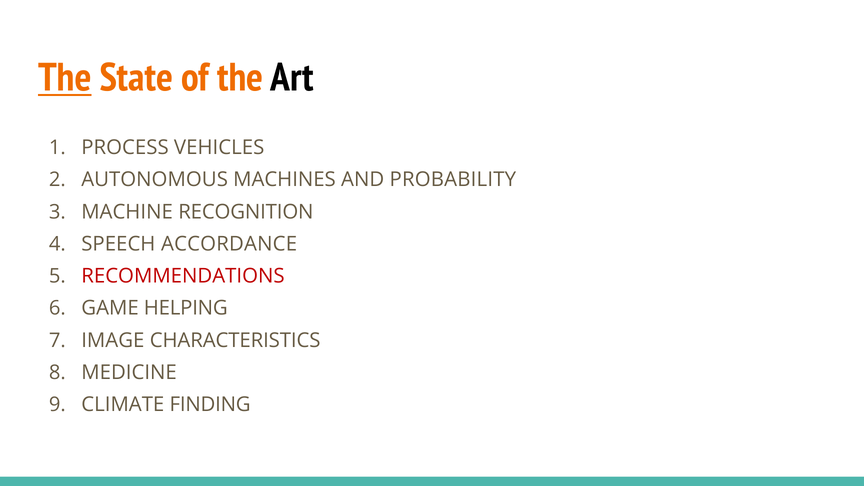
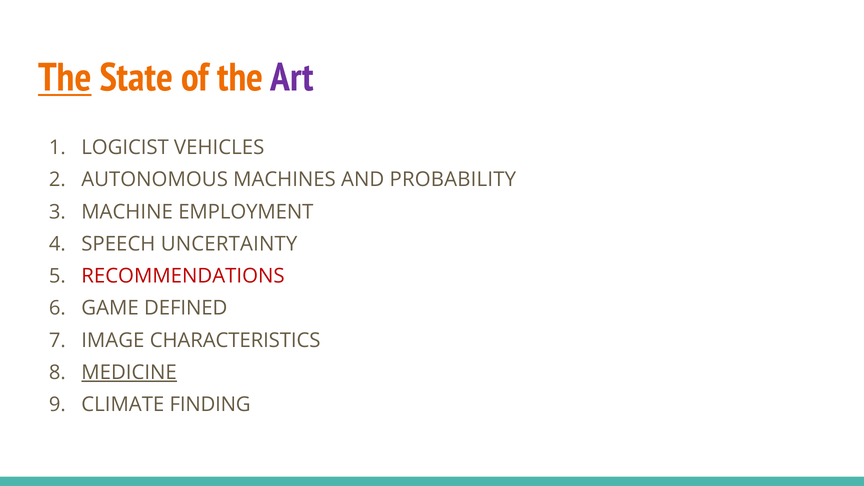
Art colour: black -> purple
PROCESS: PROCESS -> LOGICIST
RECOGNITION: RECOGNITION -> EMPLOYMENT
ACCORDANCE: ACCORDANCE -> UNCERTAINTY
HELPING: HELPING -> DEFINED
MEDICINE underline: none -> present
